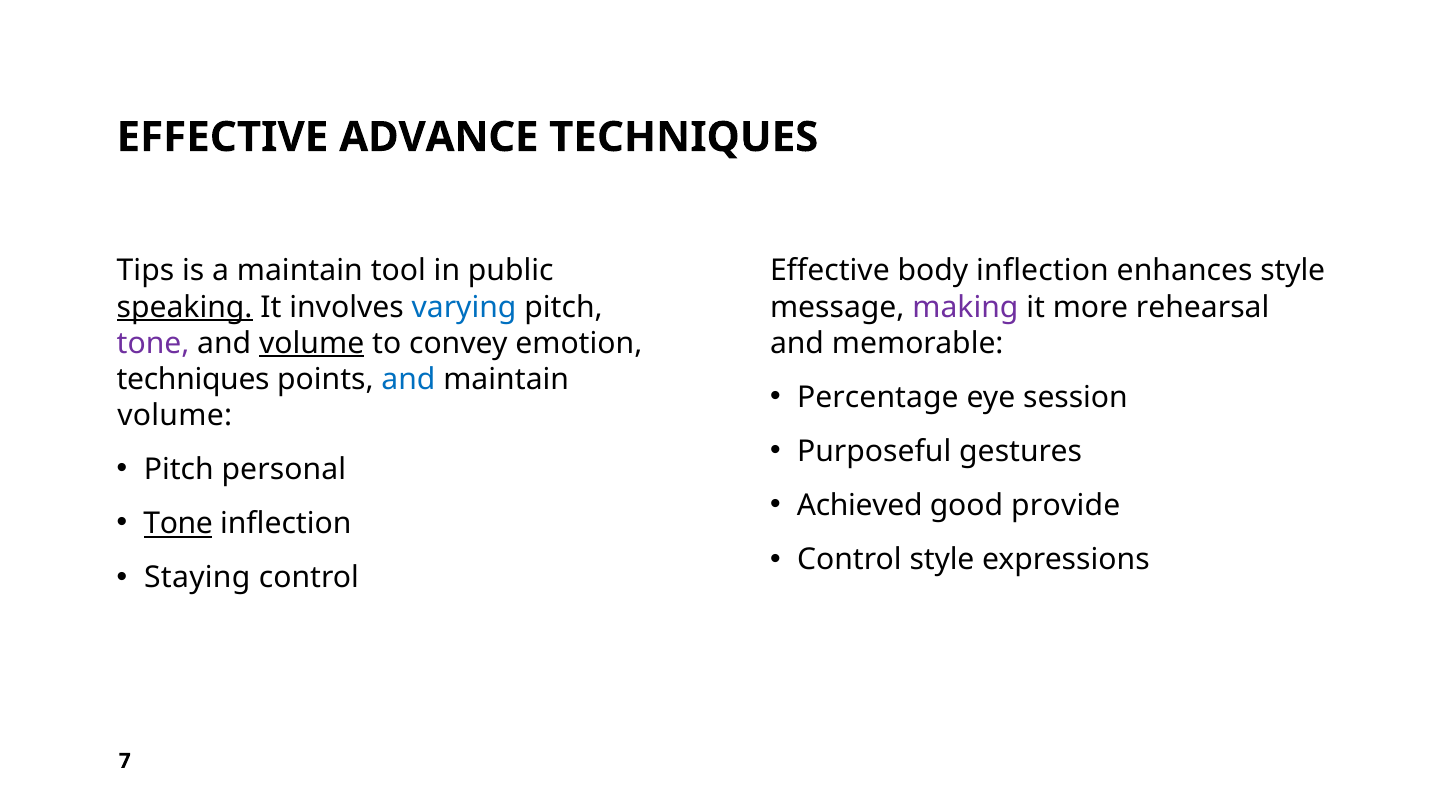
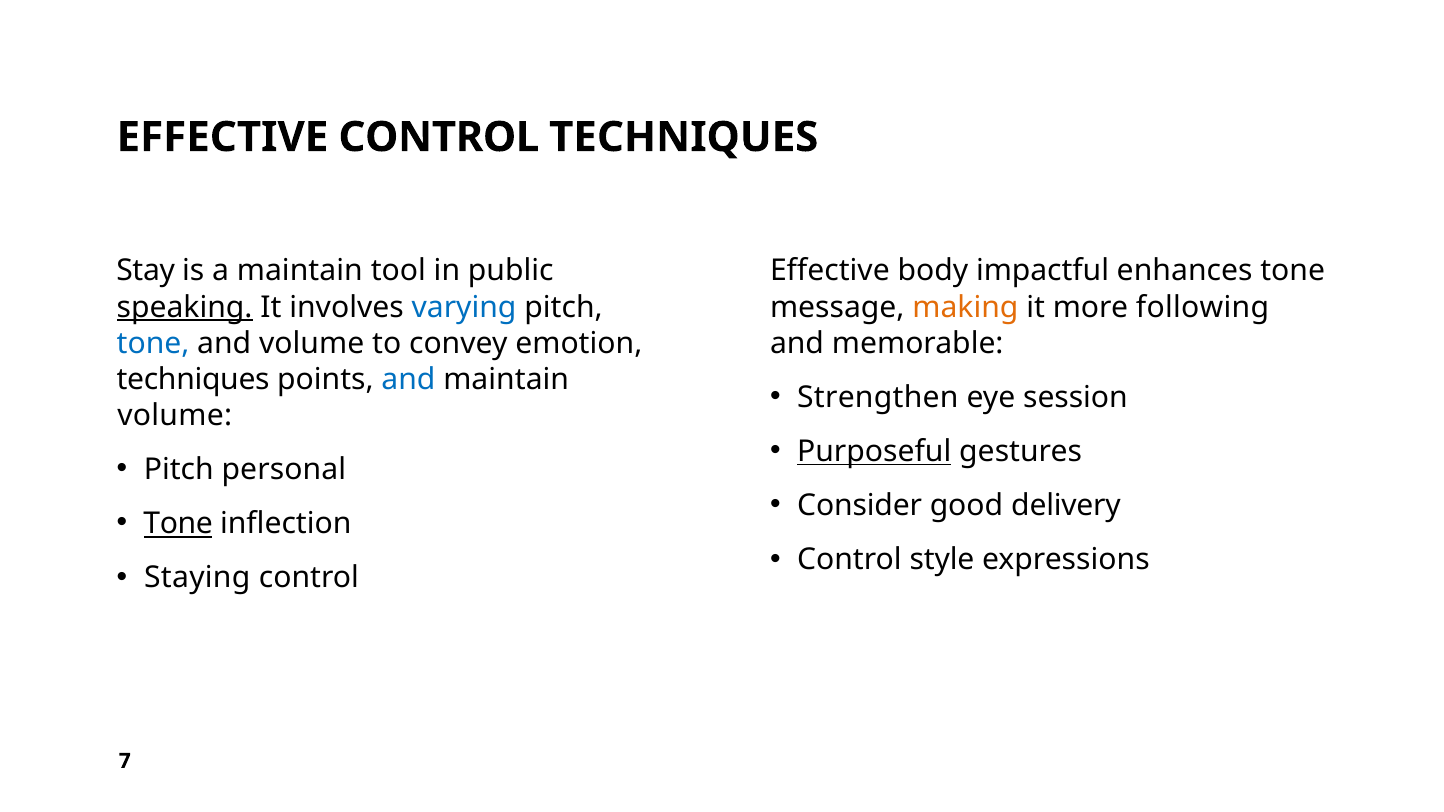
EFFECTIVE ADVANCE: ADVANCE -> CONTROL
Tips: Tips -> Stay
body inflection: inflection -> impactful
enhances style: style -> tone
making colour: purple -> orange
rehearsal: rehearsal -> following
tone at (153, 343) colour: purple -> blue
volume at (312, 343) underline: present -> none
Percentage: Percentage -> Strengthen
Purposeful underline: none -> present
Achieved: Achieved -> Consider
provide: provide -> delivery
